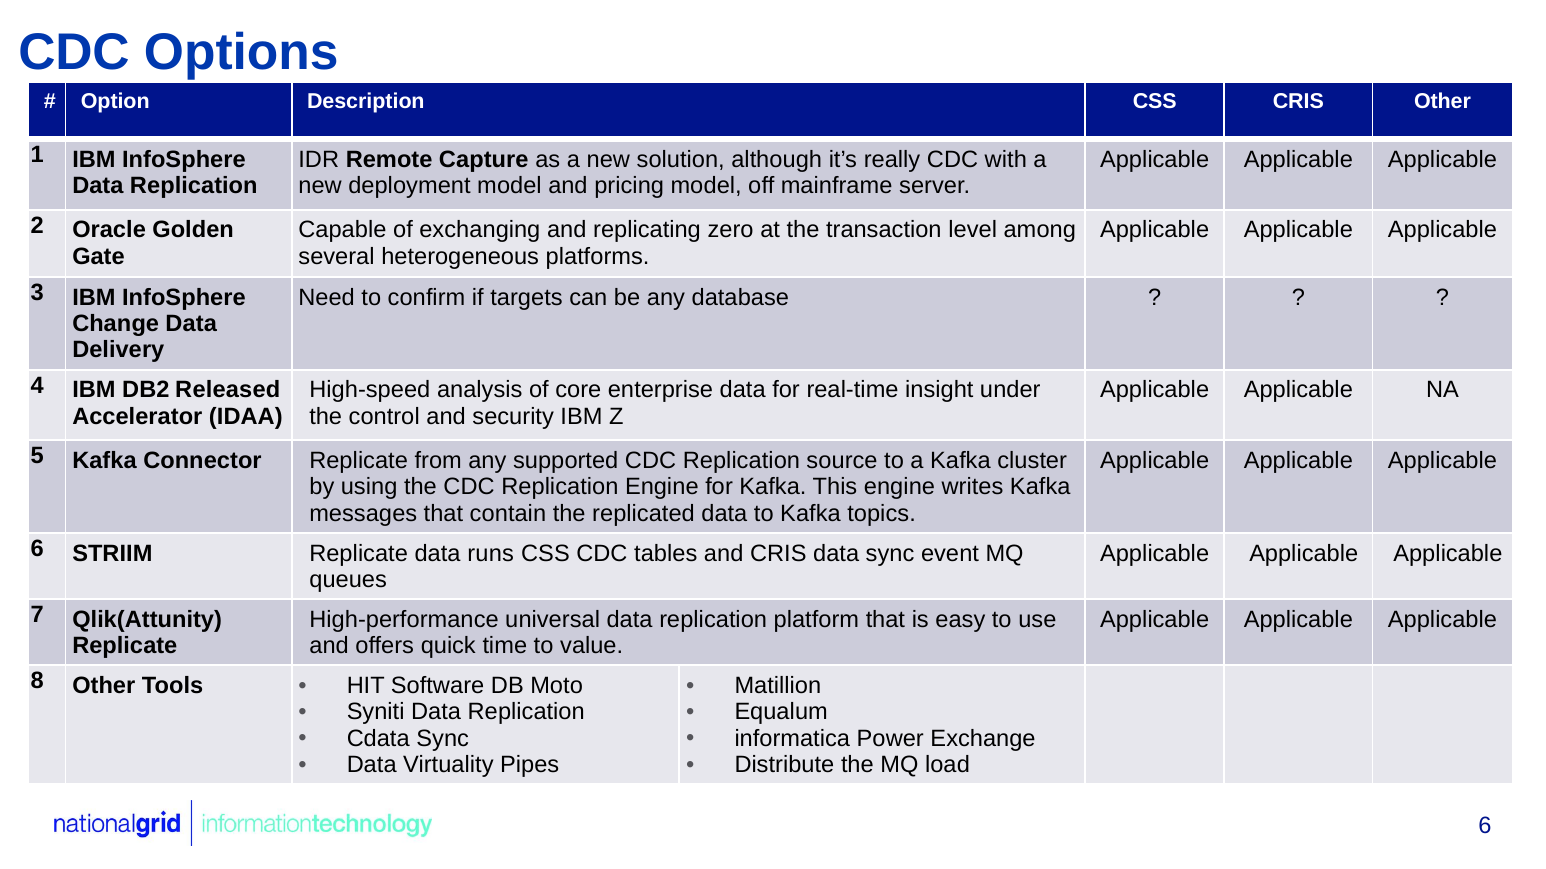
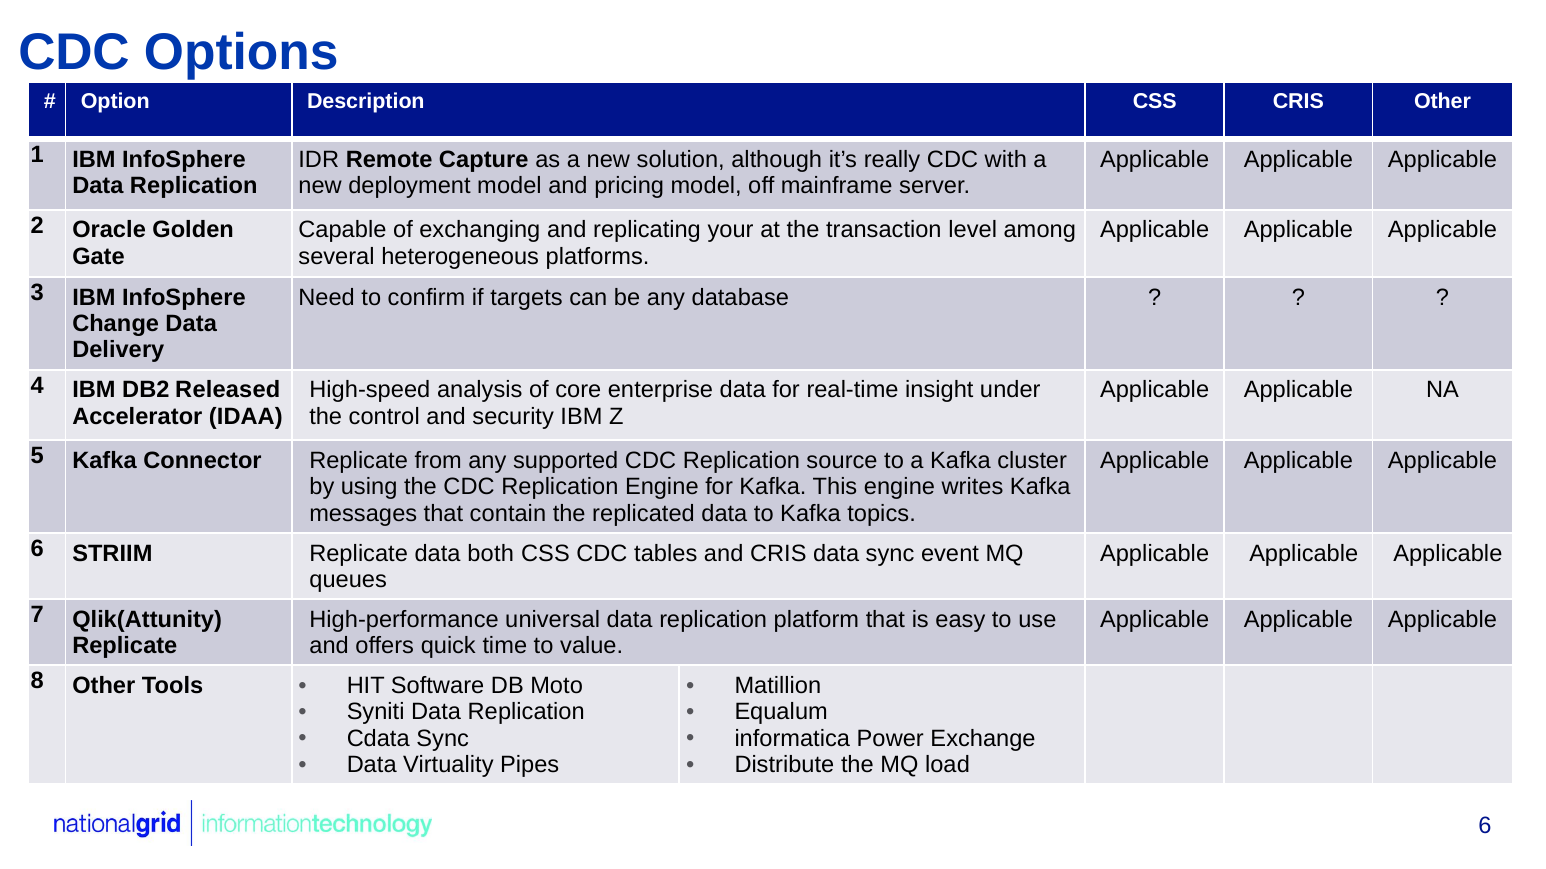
zero: zero -> your
runs: runs -> both
